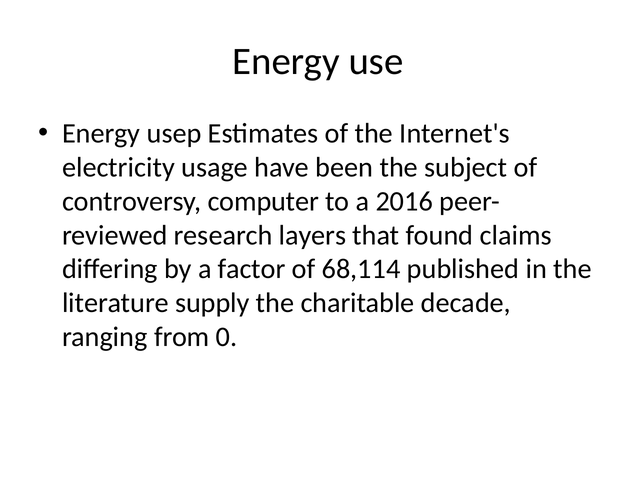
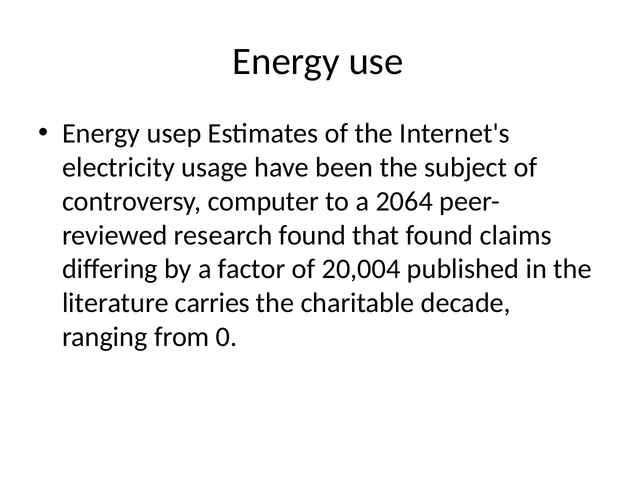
2016: 2016 -> 2064
research layers: layers -> found
68,114: 68,114 -> 20,004
supply: supply -> carries
